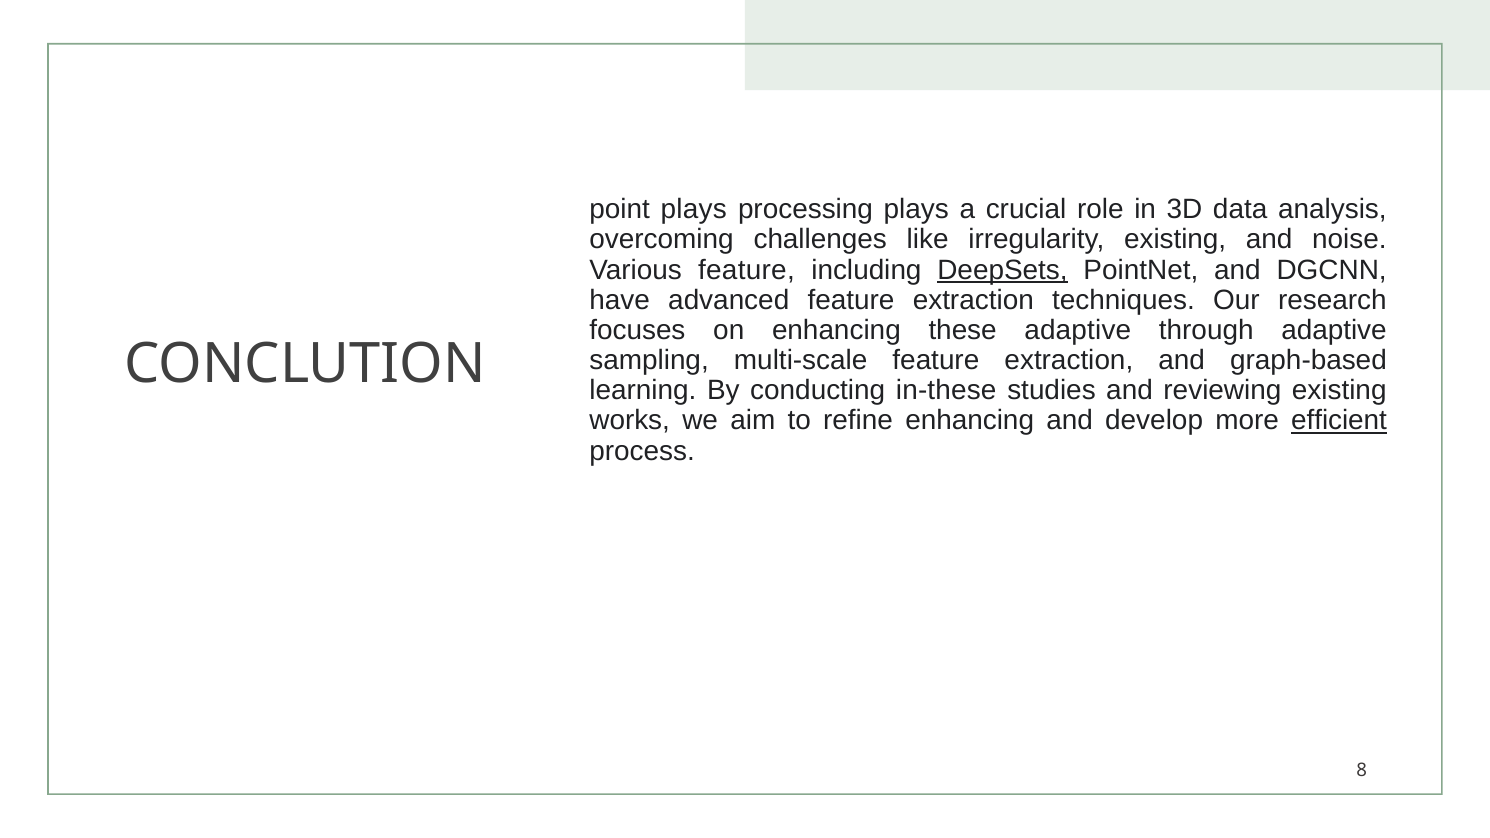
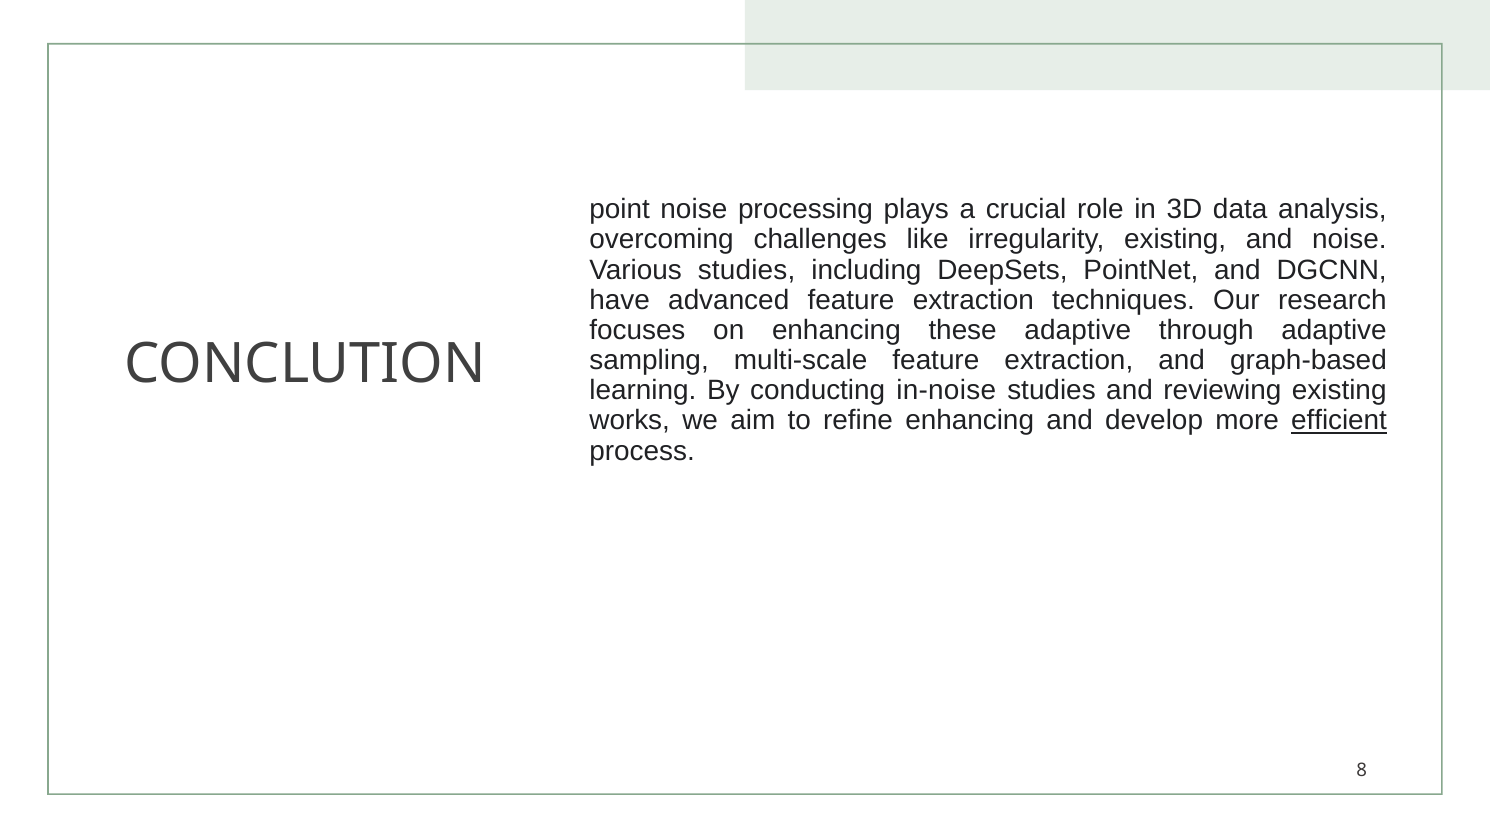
point plays: plays -> noise
Various feature: feature -> studies
DeepSets underline: present -> none
in-these: in-these -> in-noise
